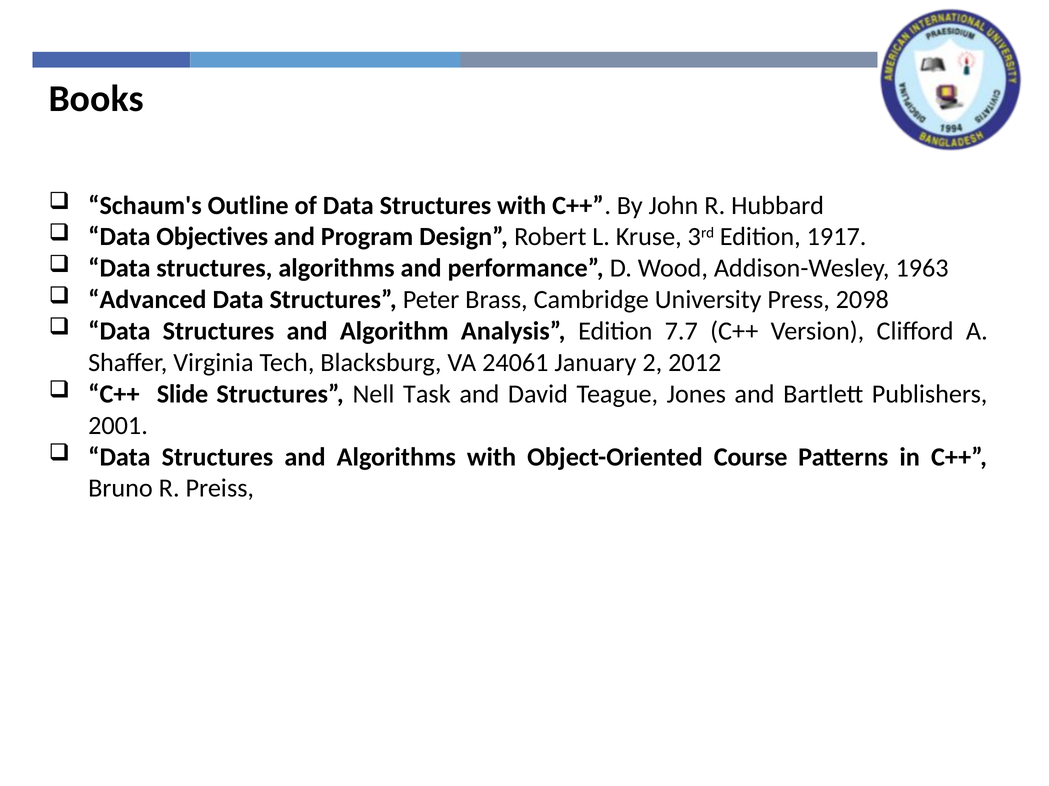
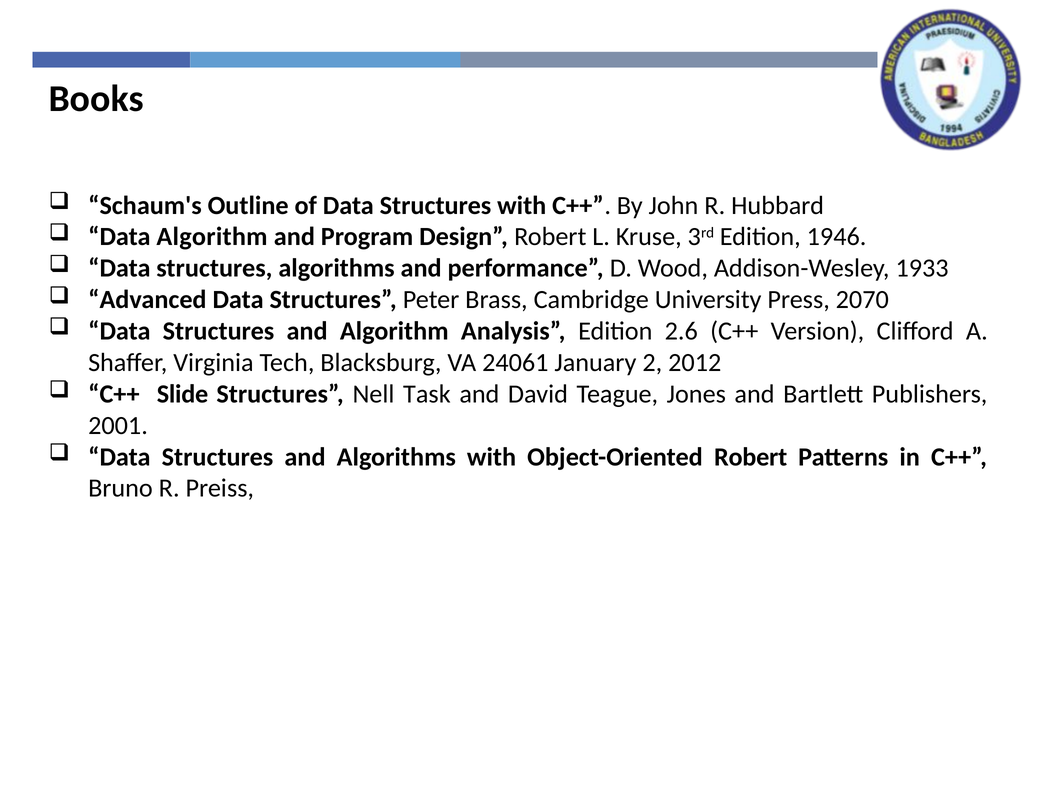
Data Objectives: Objectives -> Algorithm
1917: 1917 -> 1946
1963: 1963 -> 1933
2098: 2098 -> 2070
7.7: 7.7 -> 2.6
Object-Oriented Course: Course -> Robert
